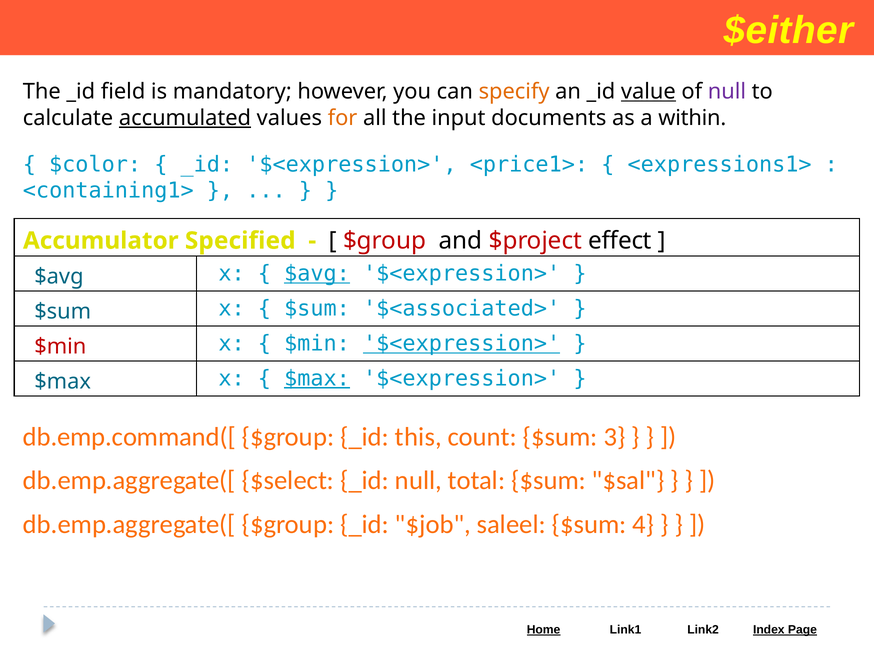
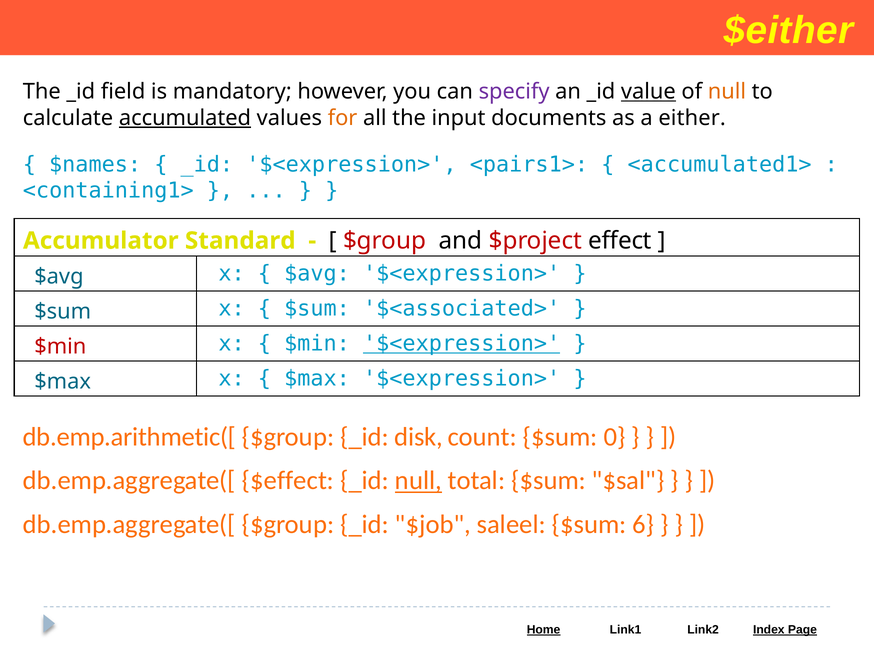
specify colour: orange -> purple
null at (727, 92) colour: purple -> orange
within: within -> either
$color: $color -> $names
<price1>: <price1> -> <pairs1>
<expressions1>: <expressions1> -> <accumulated1>
Specified: Specified -> Standard
$avg at (317, 274) underline: present -> none
$max at (317, 379) underline: present -> none
db.emp.command([: db.emp.command([ -> db.emp.arithmetic([
this: this -> disk
3: 3 -> 0
$select: $select -> $effect
null at (418, 481) underline: none -> present
4: 4 -> 6
